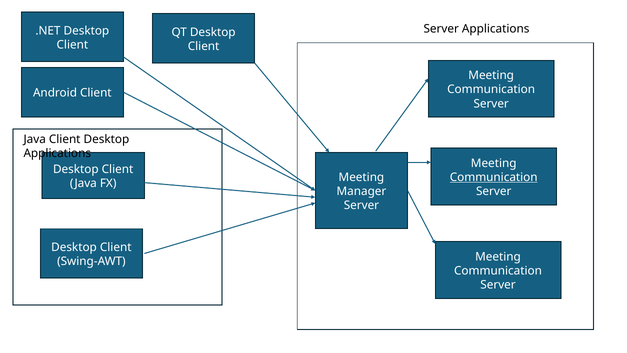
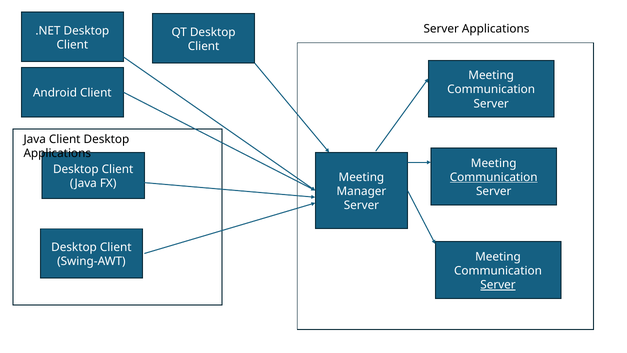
Server at (498, 285) underline: none -> present
